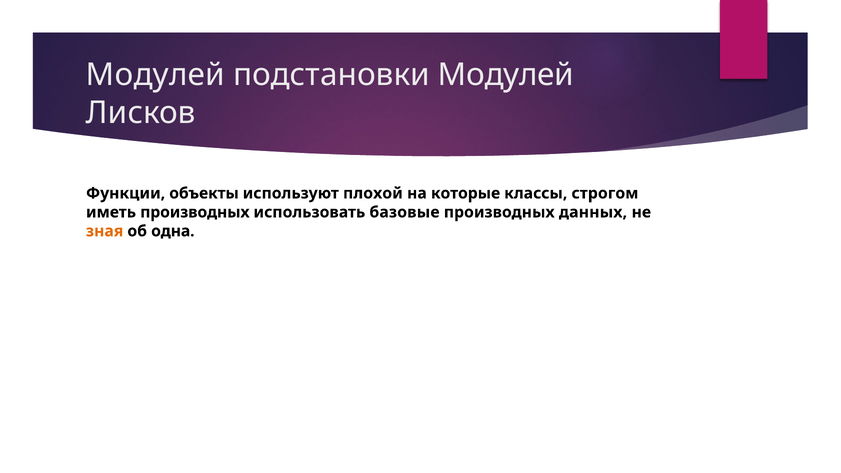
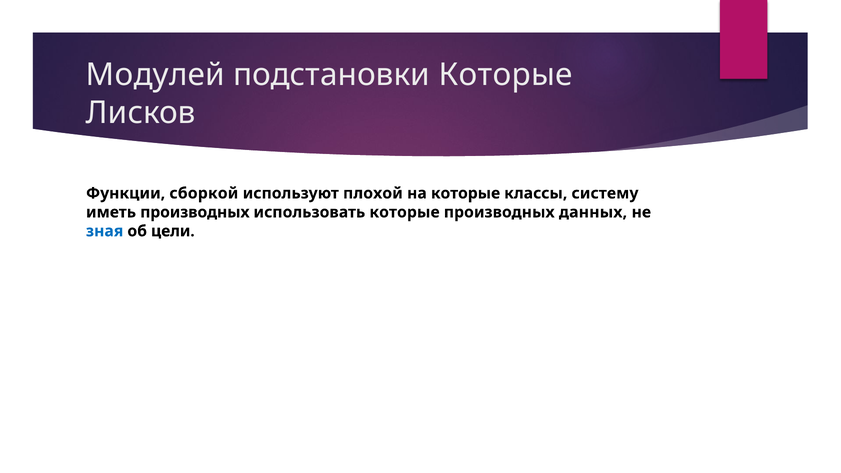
подстановки Модулей: Модулей -> Которые
объекты: объекты -> сборкой
строгом: строгом -> систему
использовать базовые: базовые -> которые
зная colour: orange -> blue
одна: одна -> цели
